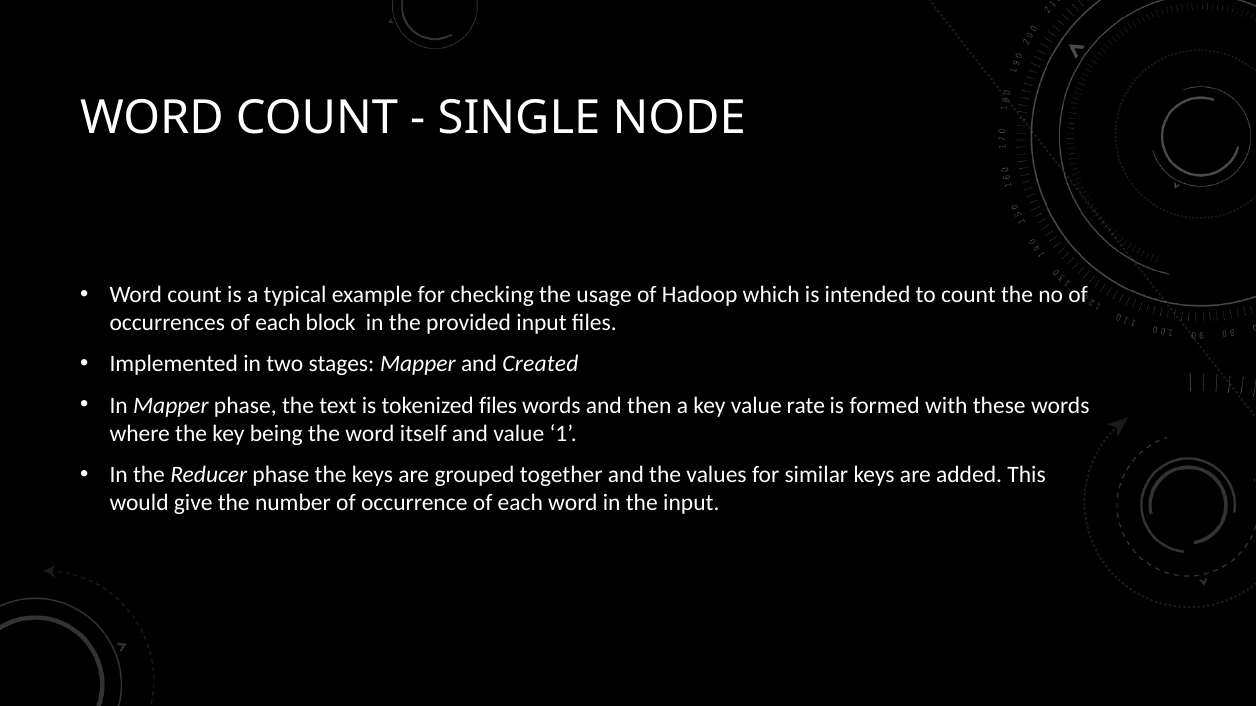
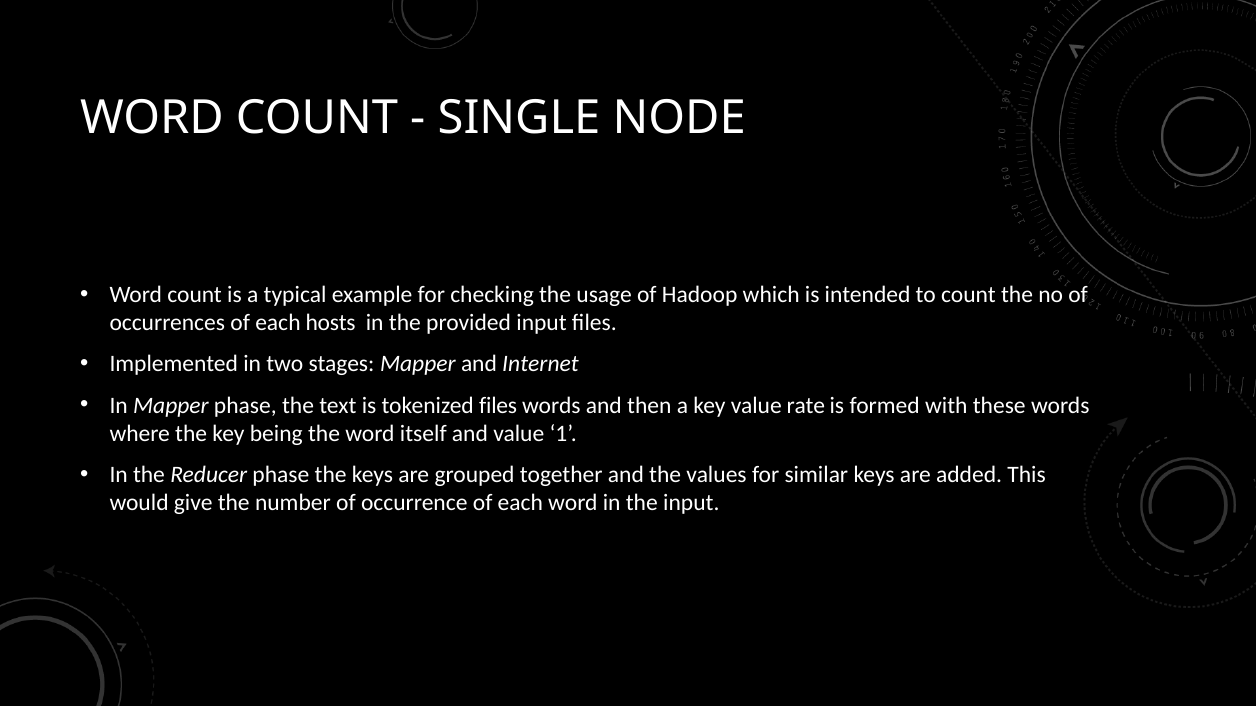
block: block -> hosts
Created: Created -> Internet
